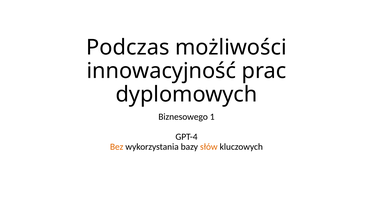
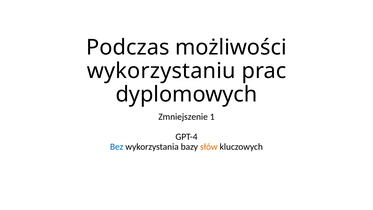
innowacyjność: innowacyjność -> wykorzystaniu
Biznesowego: Biznesowego -> Zmniejszenie
Bez colour: orange -> blue
